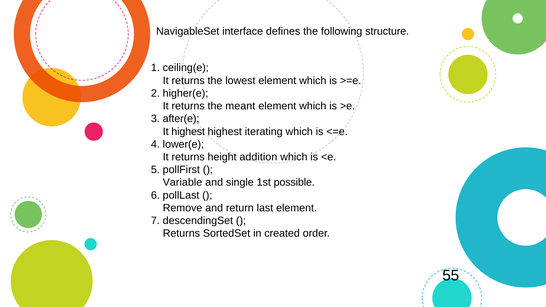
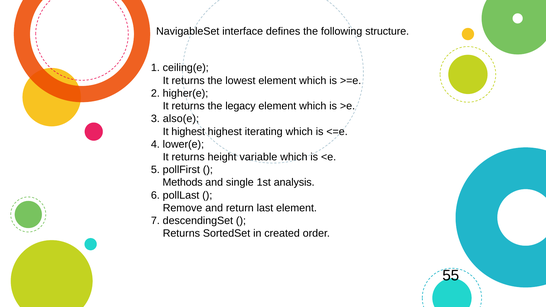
meant: meant -> legacy
after(e: after(e -> also(e
addition: addition -> variable
Variable: Variable -> Methods
possible: possible -> analysis
